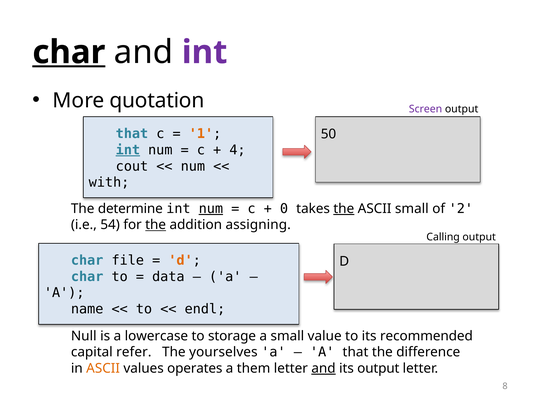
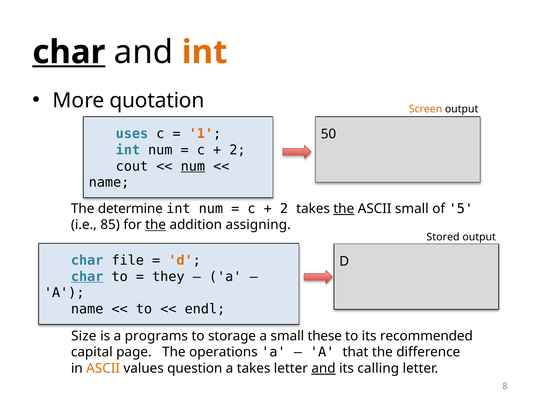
int at (205, 52) colour: purple -> orange
Screen colour: purple -> orange
that at (132, 134): that -> uses
int at (128, 150) underline: present -> none
4 at (237, 150): 4 -> 2
num at (193, 166) underline: none -> present
with at (109, 182): with -> name
num at (211, 209) underline: present -> none
0 at (284, 209): 0 -> 2
2: 2 -> 5
54: 54 -> 85
Calling: Calling -> Stored
char at (87, 277) underline: none -> present
data: data -> they
Null: Null -> Size
lowercase: lowercase -> programs
value: value -> these
refer: refer -> page
yourselves: yourselves -> operations
operates: operates -> question
a them: them -> takes
its output: output -> calling
